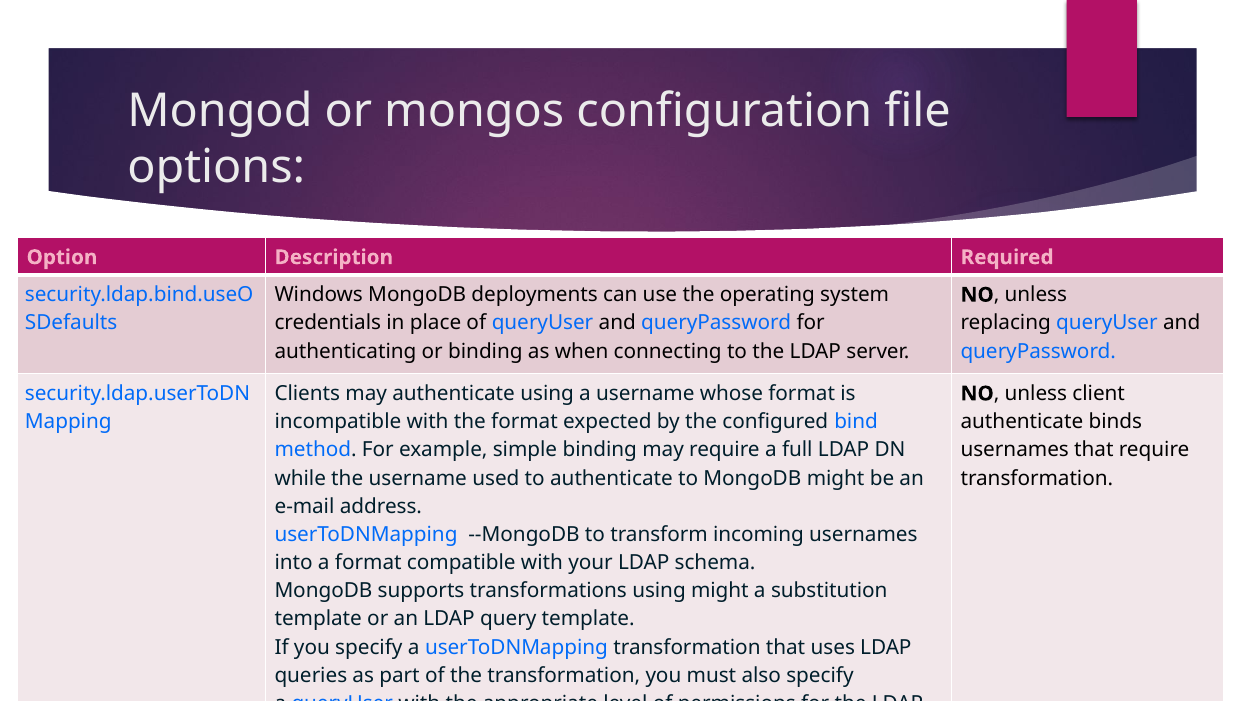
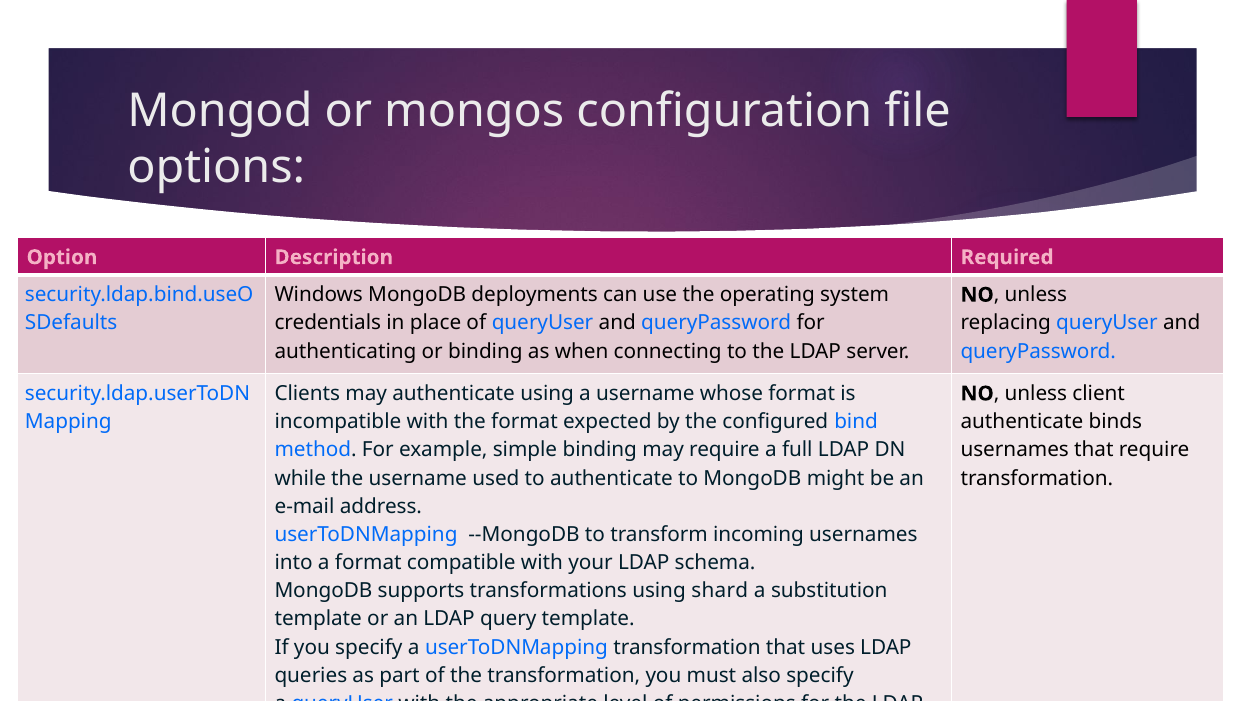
using might: might -> shard
